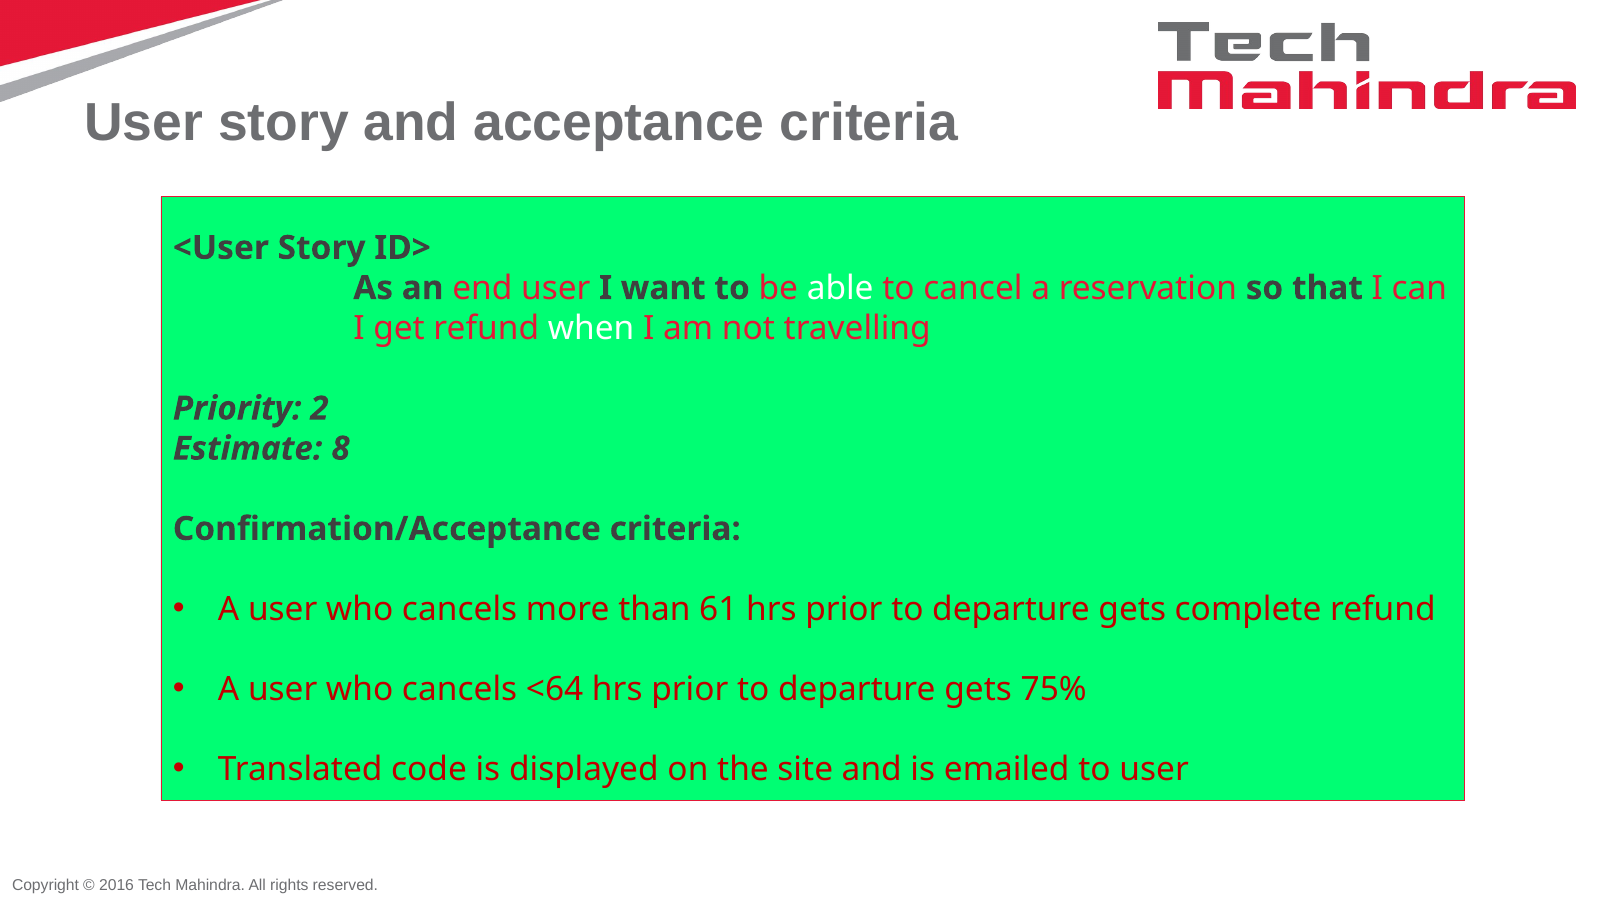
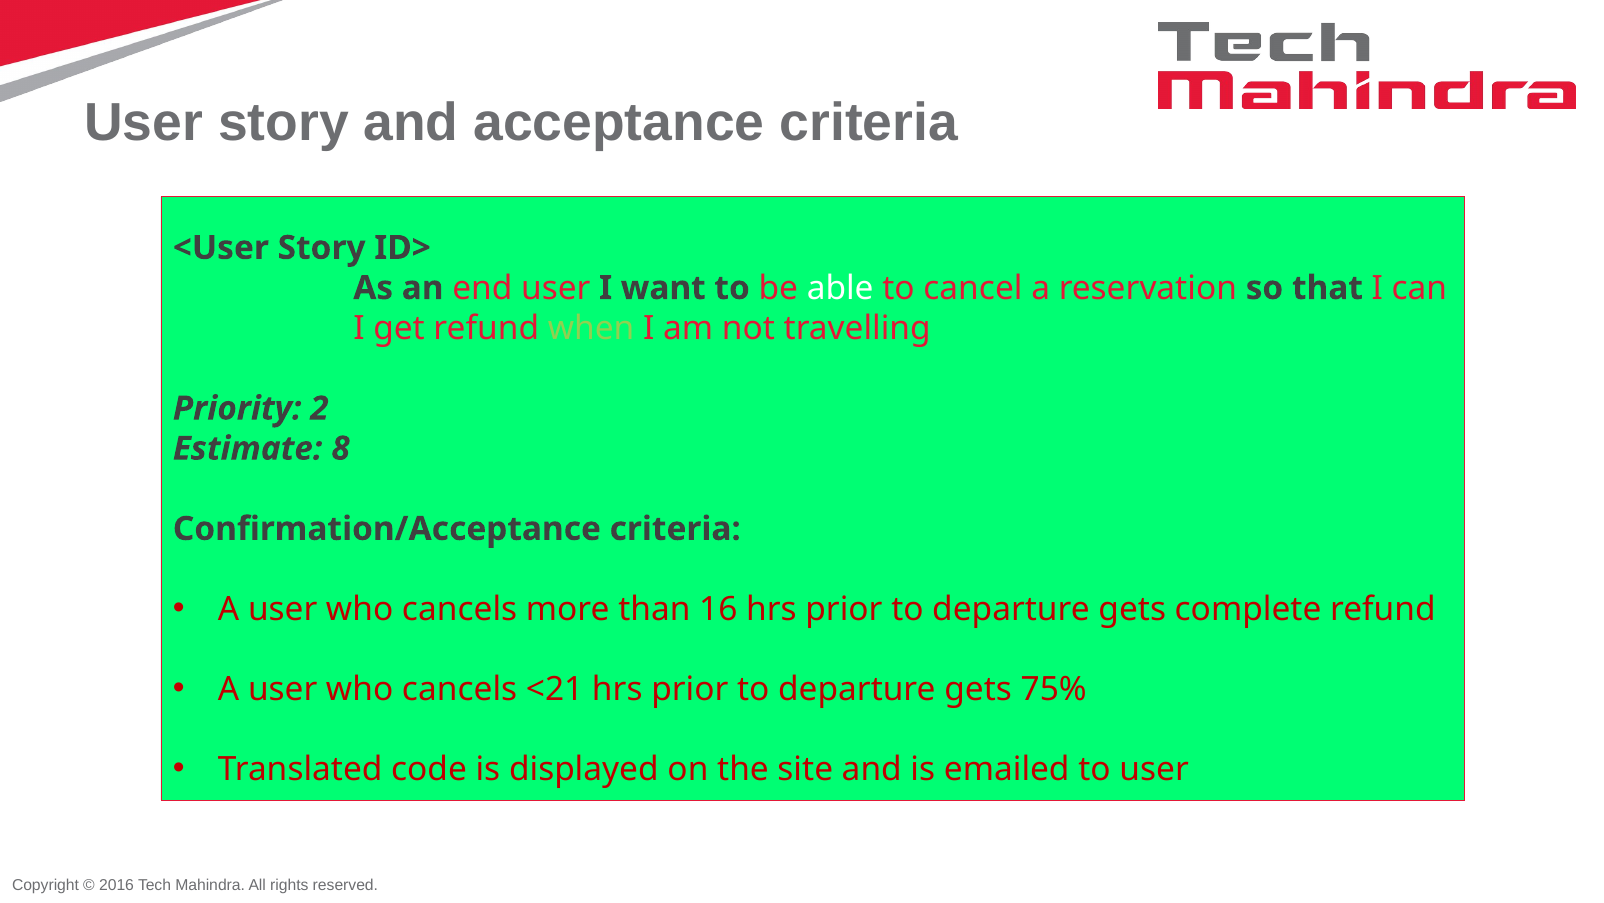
when colour: white -> light green
61: 61 -> 16
<64: <64 -> <21
